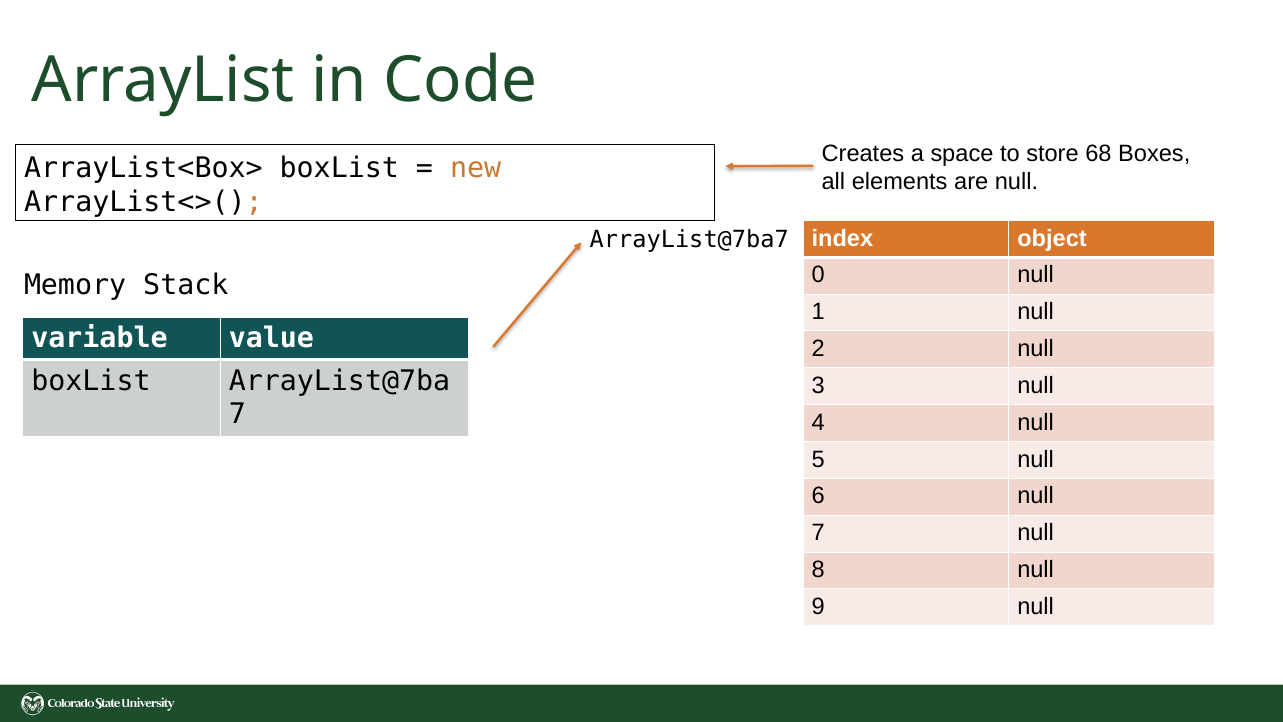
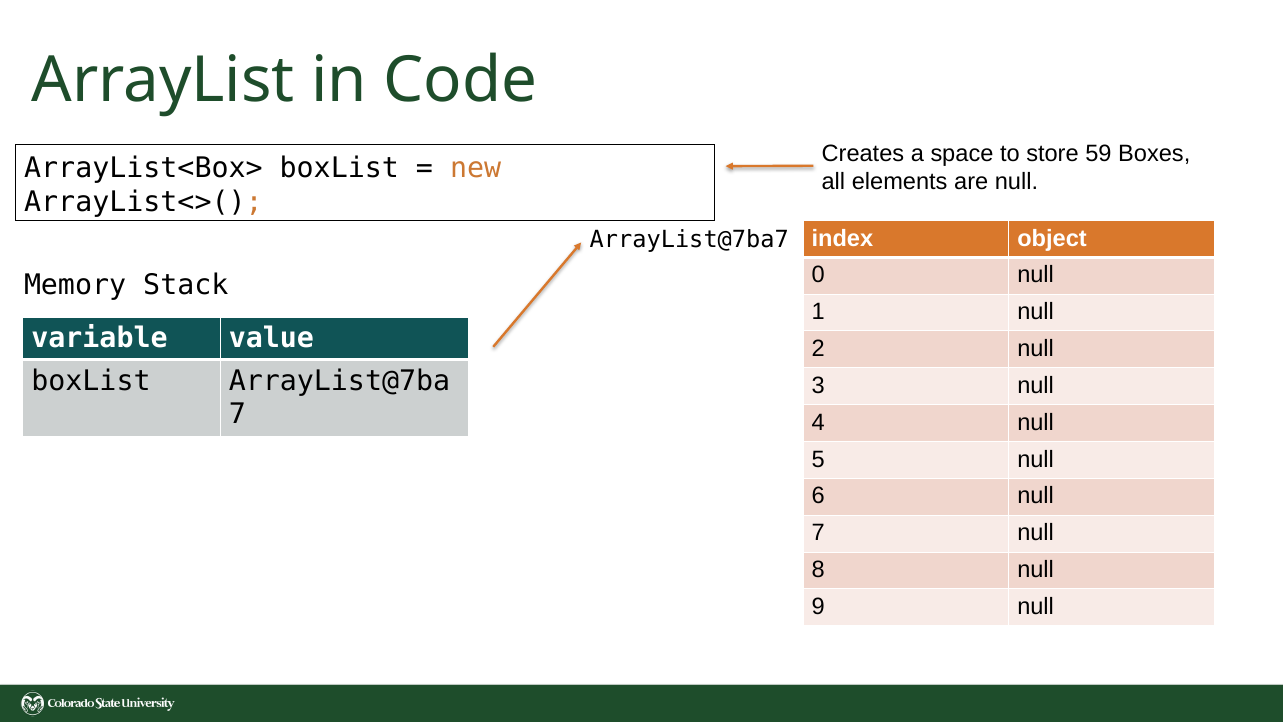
68: 68 -> 59
